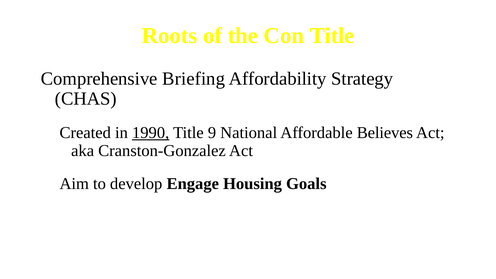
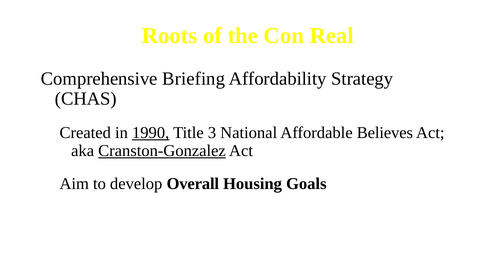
Con Title: Title -> Real
9: 9 -> 3
Cranston-Gonzalez underline: none -> present
Engage: Engage -> Overall
